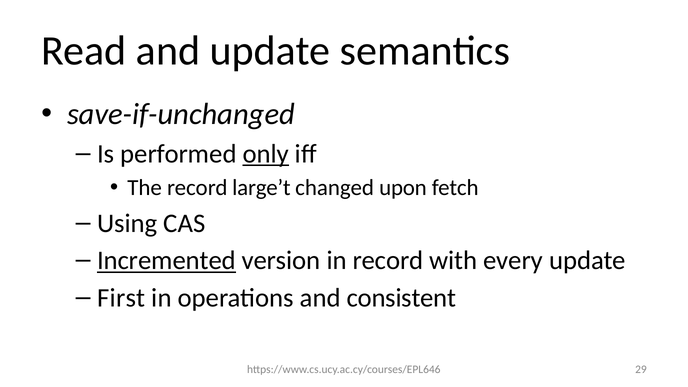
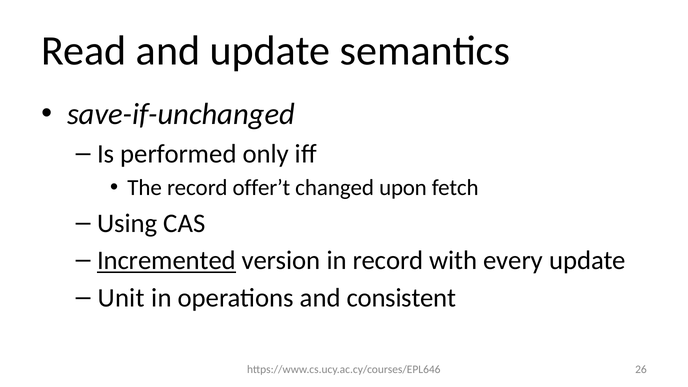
only underline: present -> none
large’t: large’t -> offer’t
First: First -> Unit
29: 29 -> 26
